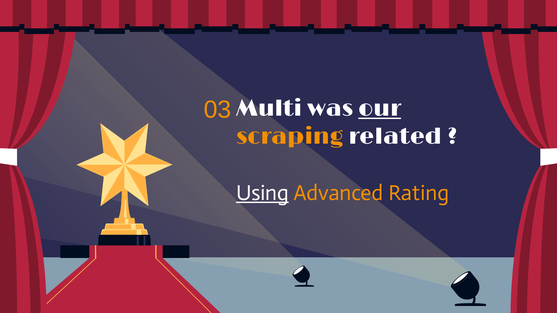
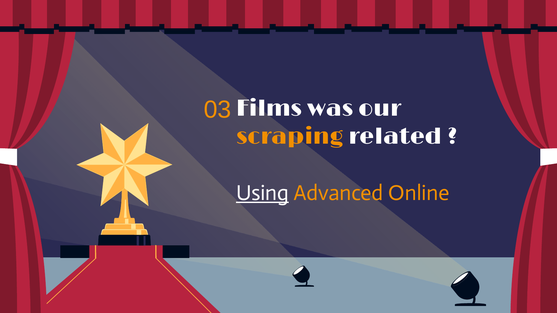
Multi: Multi -> Films
our underline: present -> none
Rating: Rating -> Online
